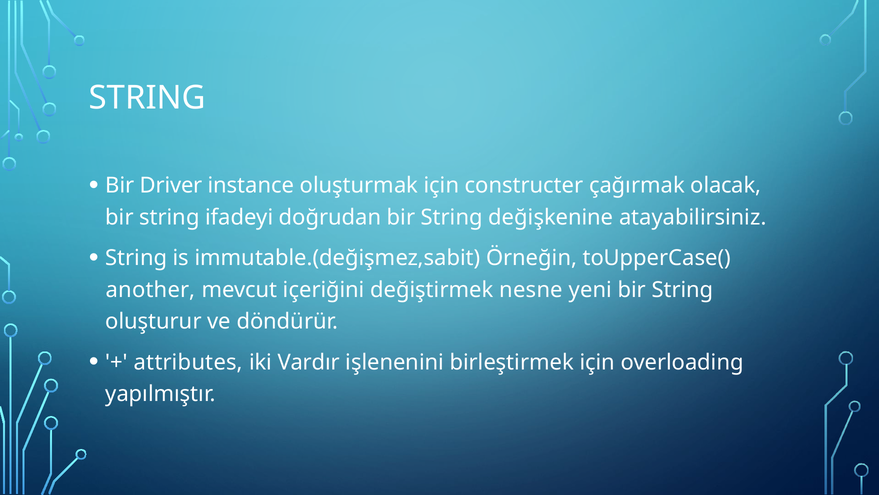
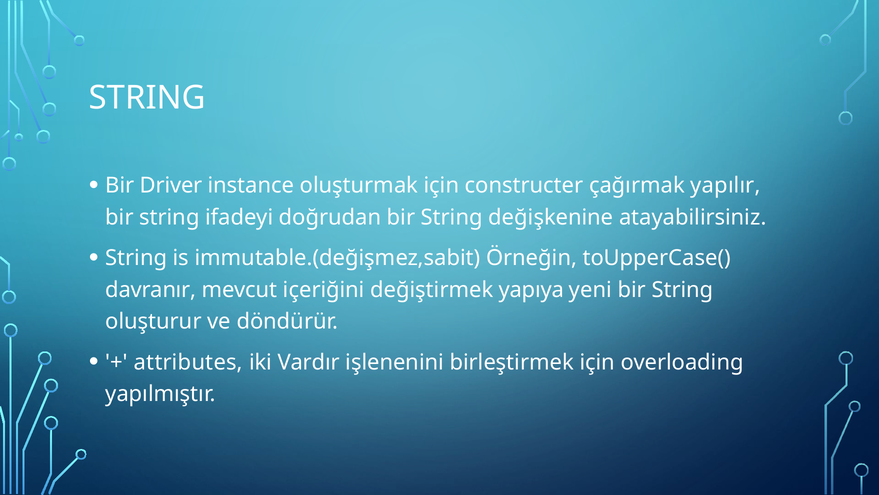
olacak: olacak -> yapılır
another: another -> davranır
nesne: nesne -> yapıya
